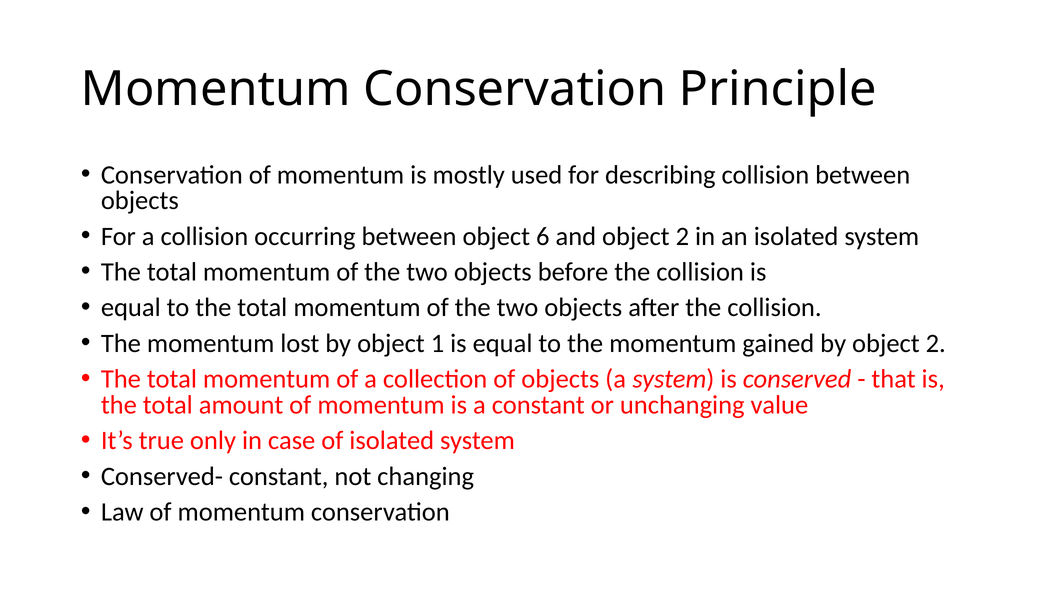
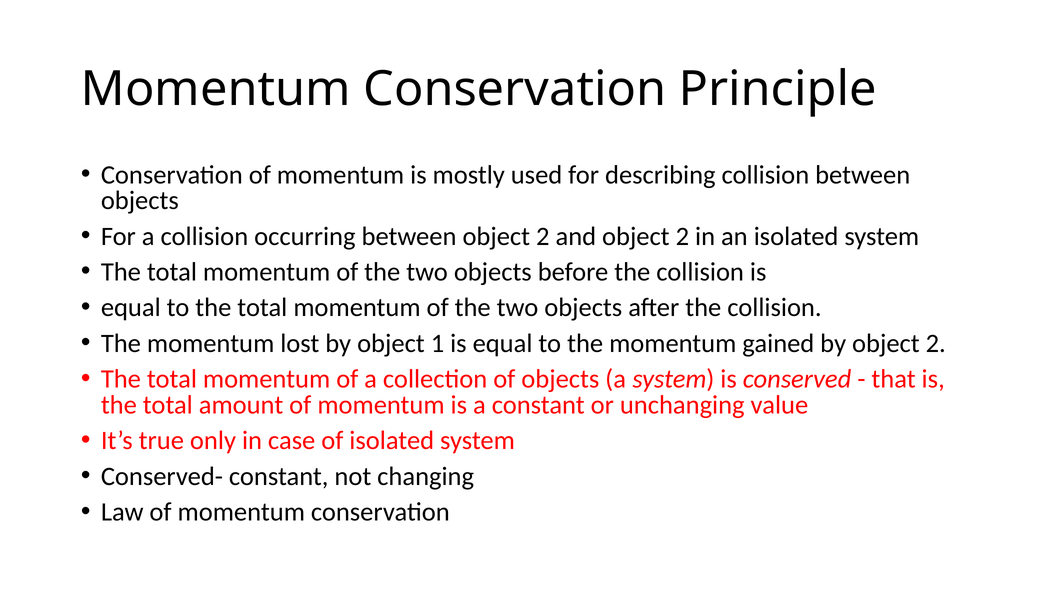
between object 6: 6 -> 2
